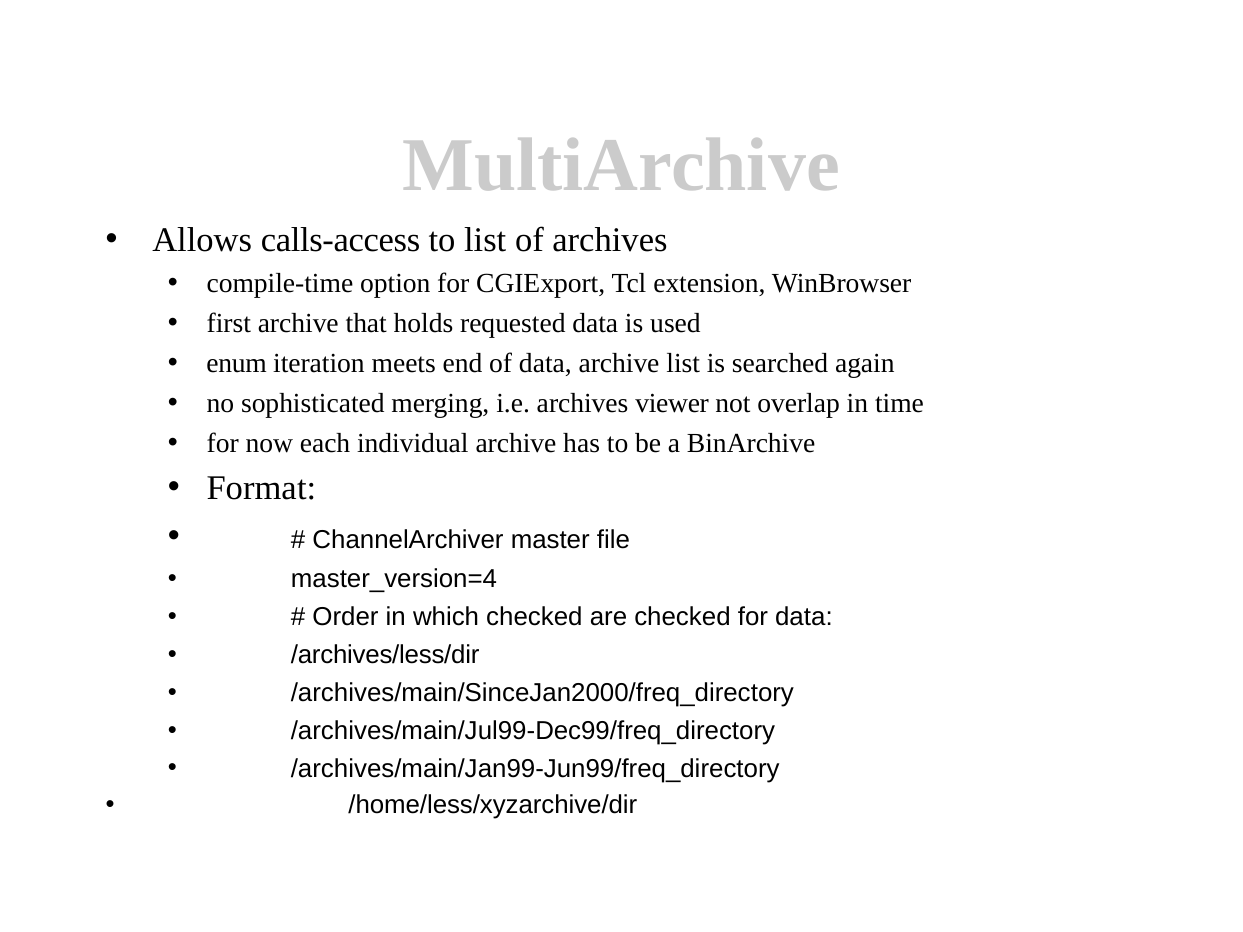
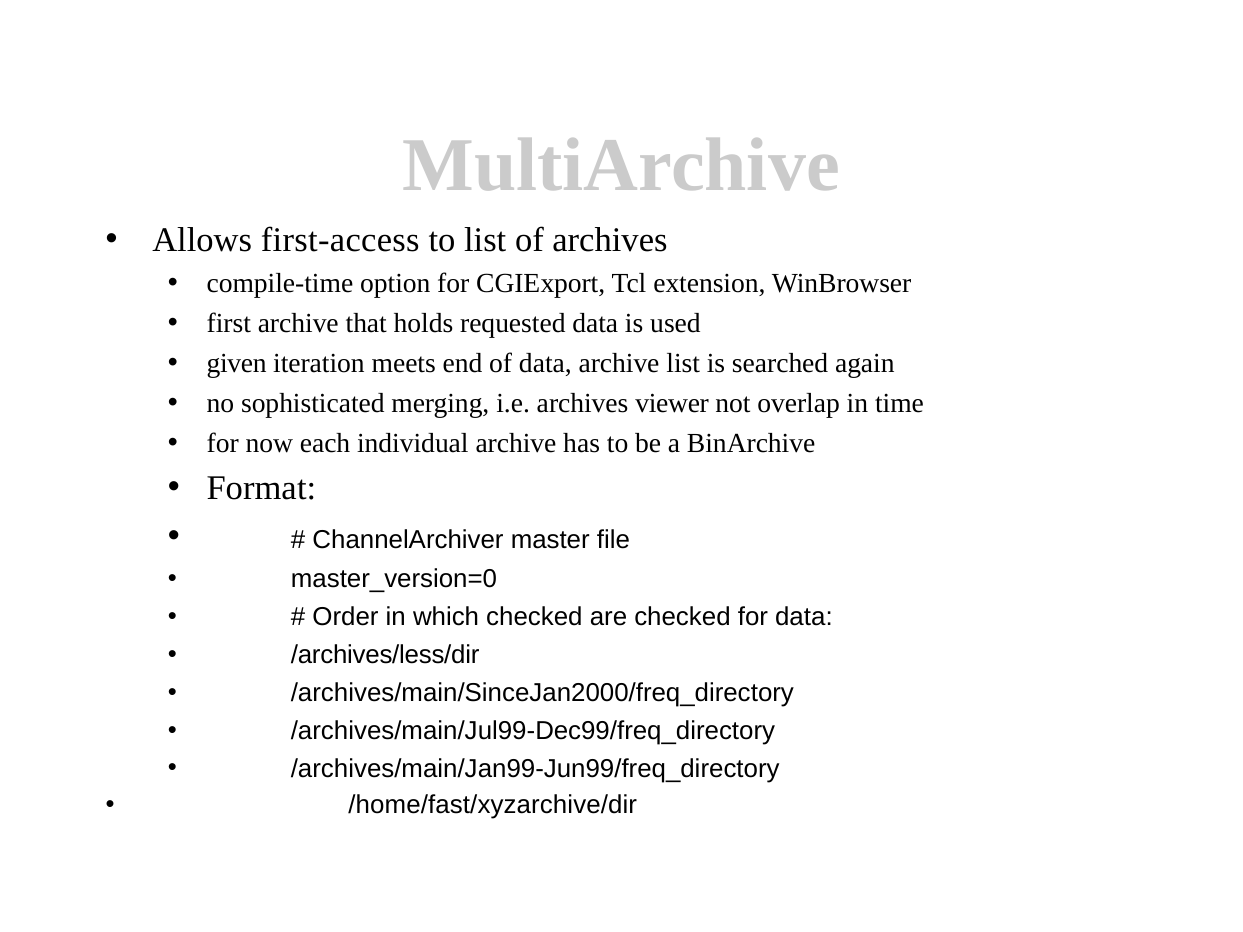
calls-access: calls-access -> first-access
enum: enum -> given
master_version=4: master_version=4 -> master_version=0
/home/less/xyzarchive/dir: /home/less/xyzarchive/dir -> /home/fast/xyzarchive/dir
